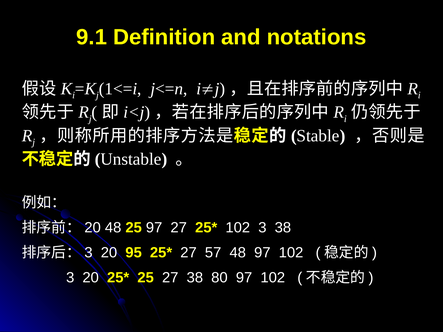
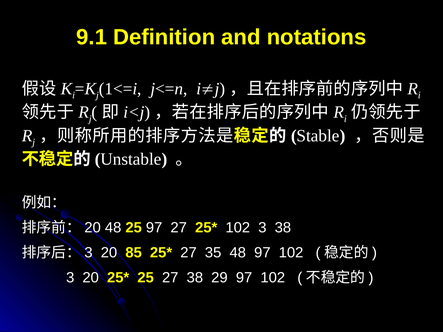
95: 95 -> 85
57: 57 -> 35
80: 80 -> 29
